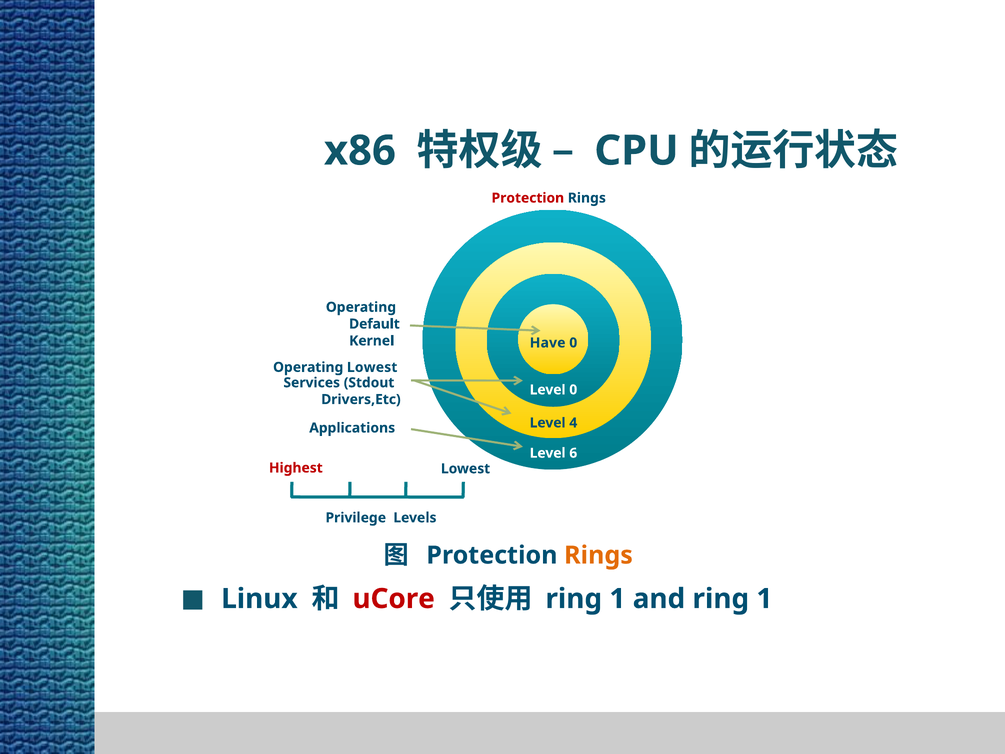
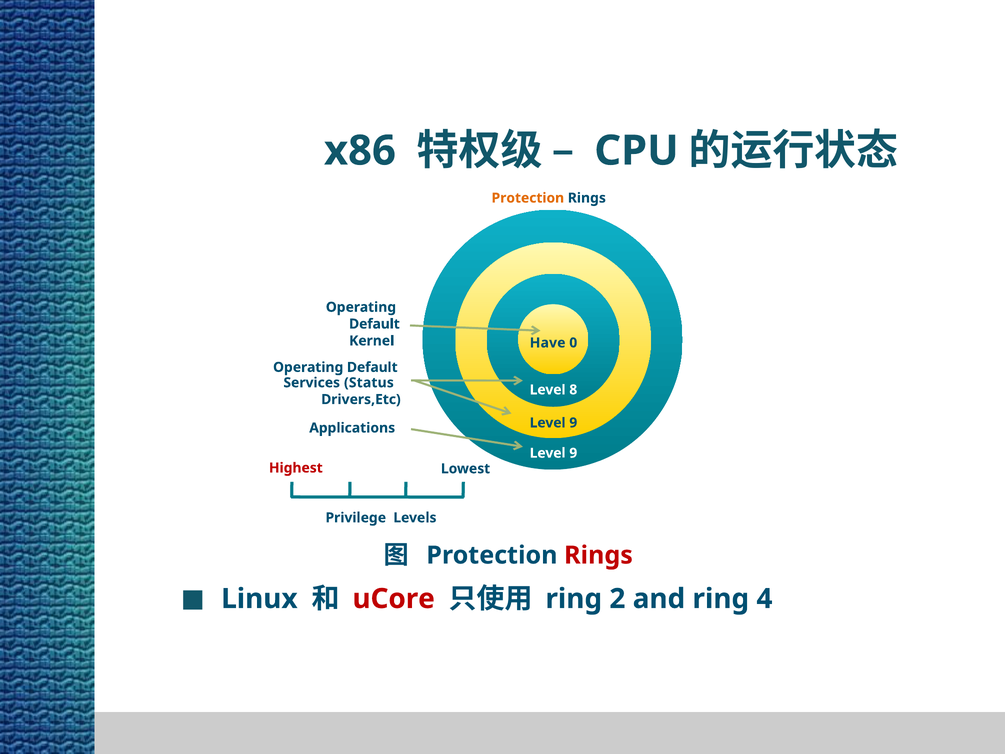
Protection at (528, 198) colour: red -> orange
Lowest at (372, 367): Lowest -> Default
Stdout: Stdout -> Status
Level 0: 0 -> 8
4 at (573, 423): 4 -> 9
6 at (573, 453): 6 -> 9
Rings at (598, 555) colour: orange -> red
1 at (617, 599): 1 -> 2
and ring 1: 1 -> 4
